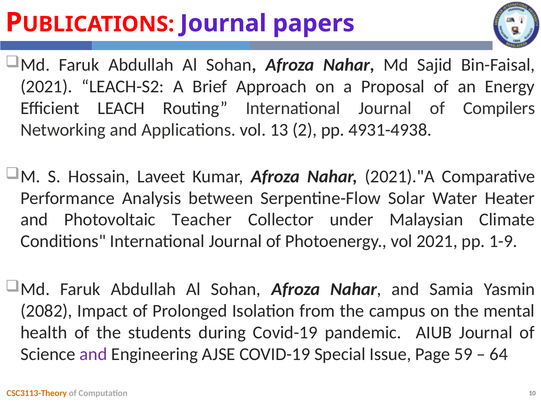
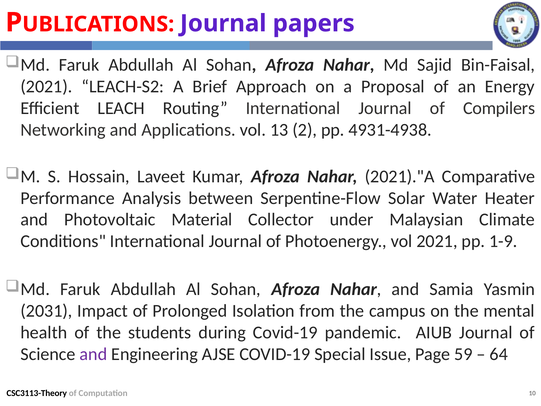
Teacher: Teacher -> Material
2082: 2082 -> 2031
CSC3113-Theory colour: orange -> black
